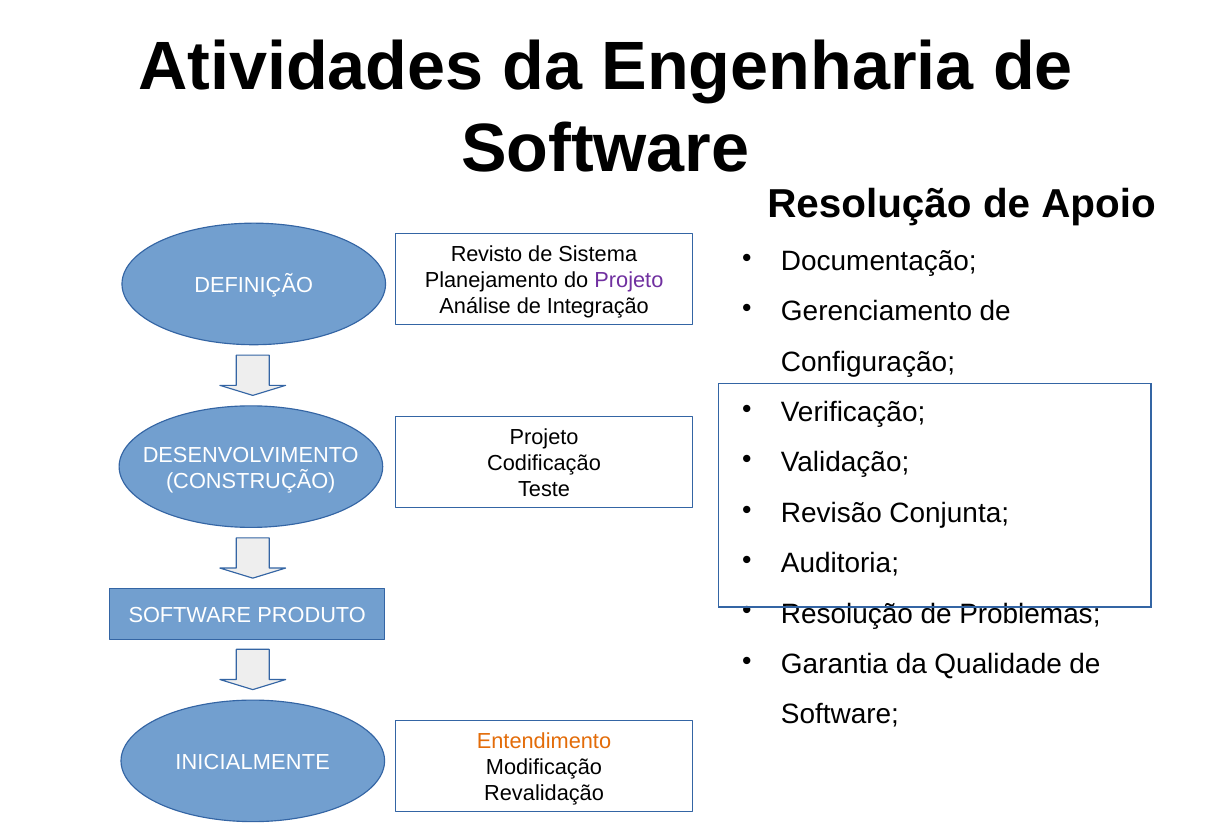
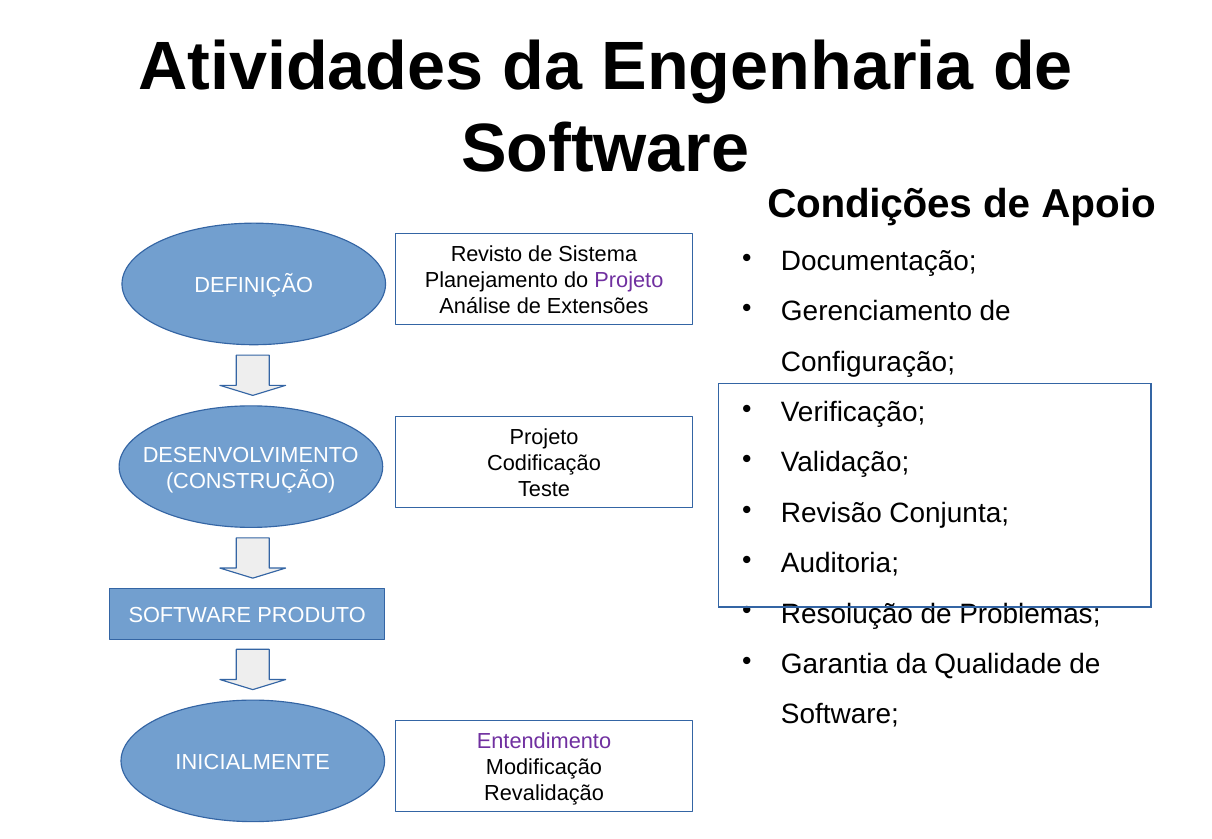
Resolução at (869, 205): Resolução -> Condições
Integração: Integração -> Extensões
Entendimento colour: orange -> purple
